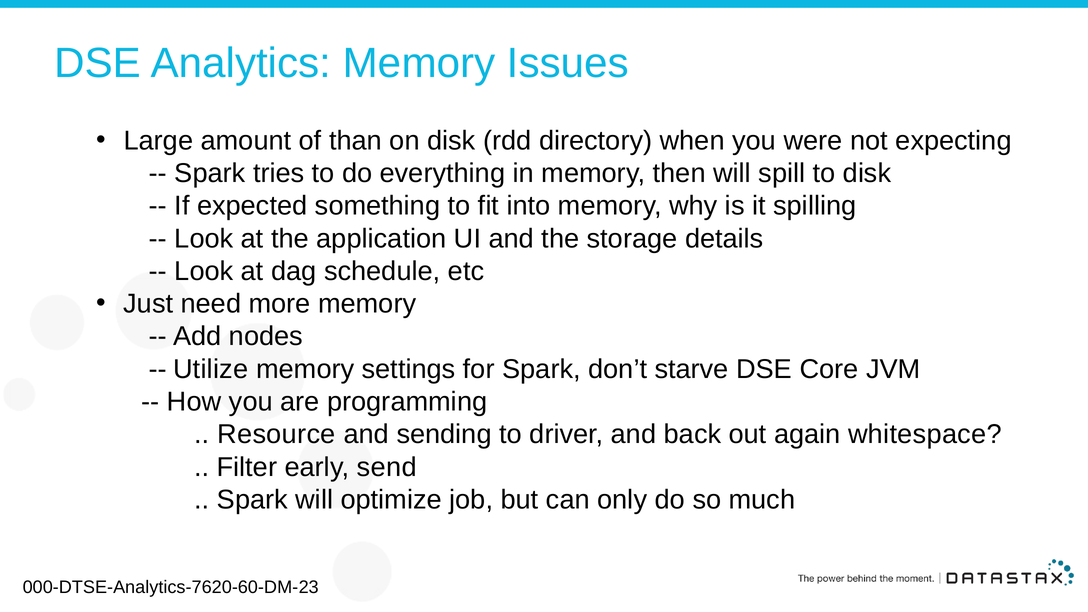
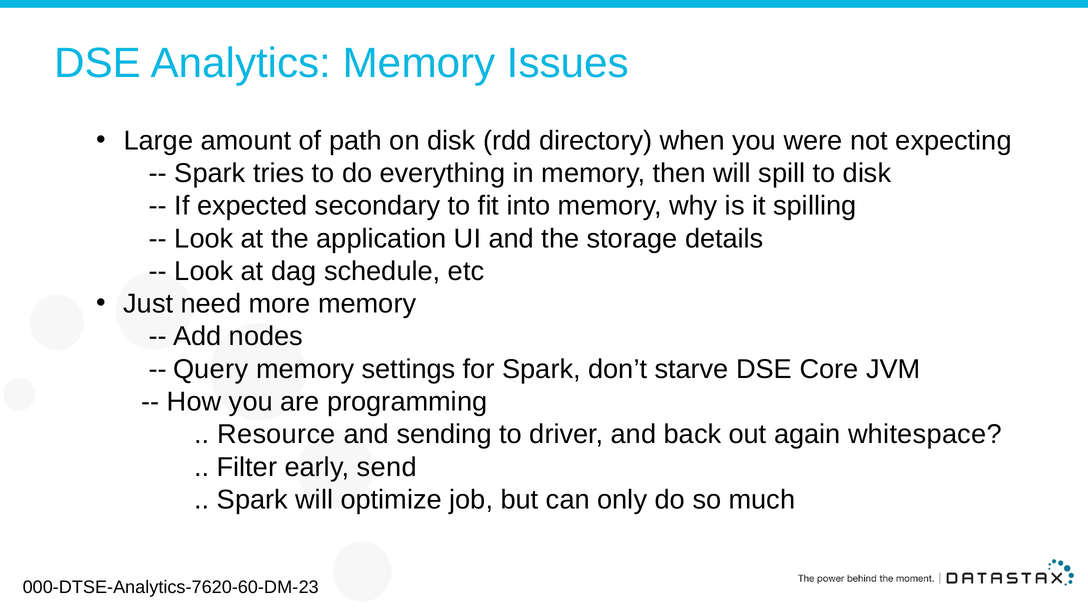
than: than -> path
something: something -> secondary
Utilize: Utilize -> Query
